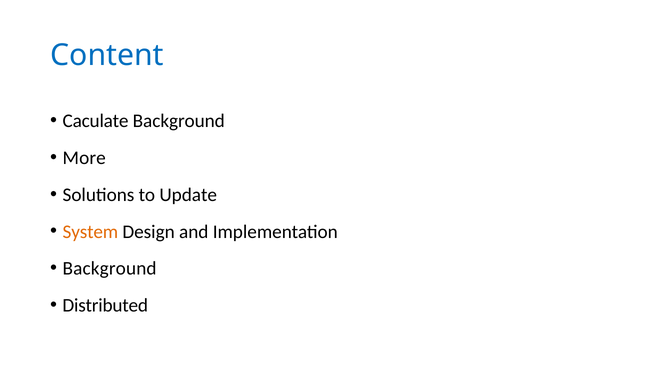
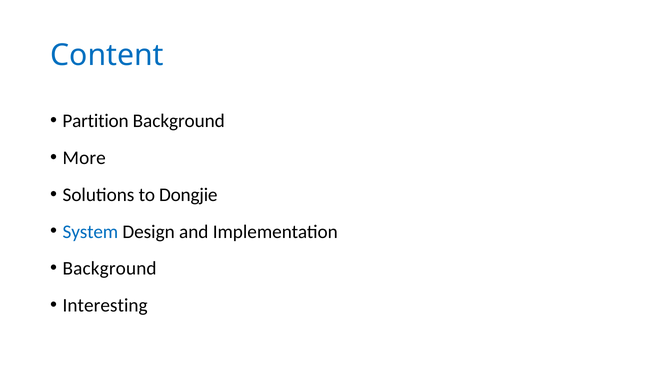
Caculate: Caculate -> Partition
Update: Update -> Dongjie
System colour: orange -> blue
Distributed: Distributed -> Interesting
